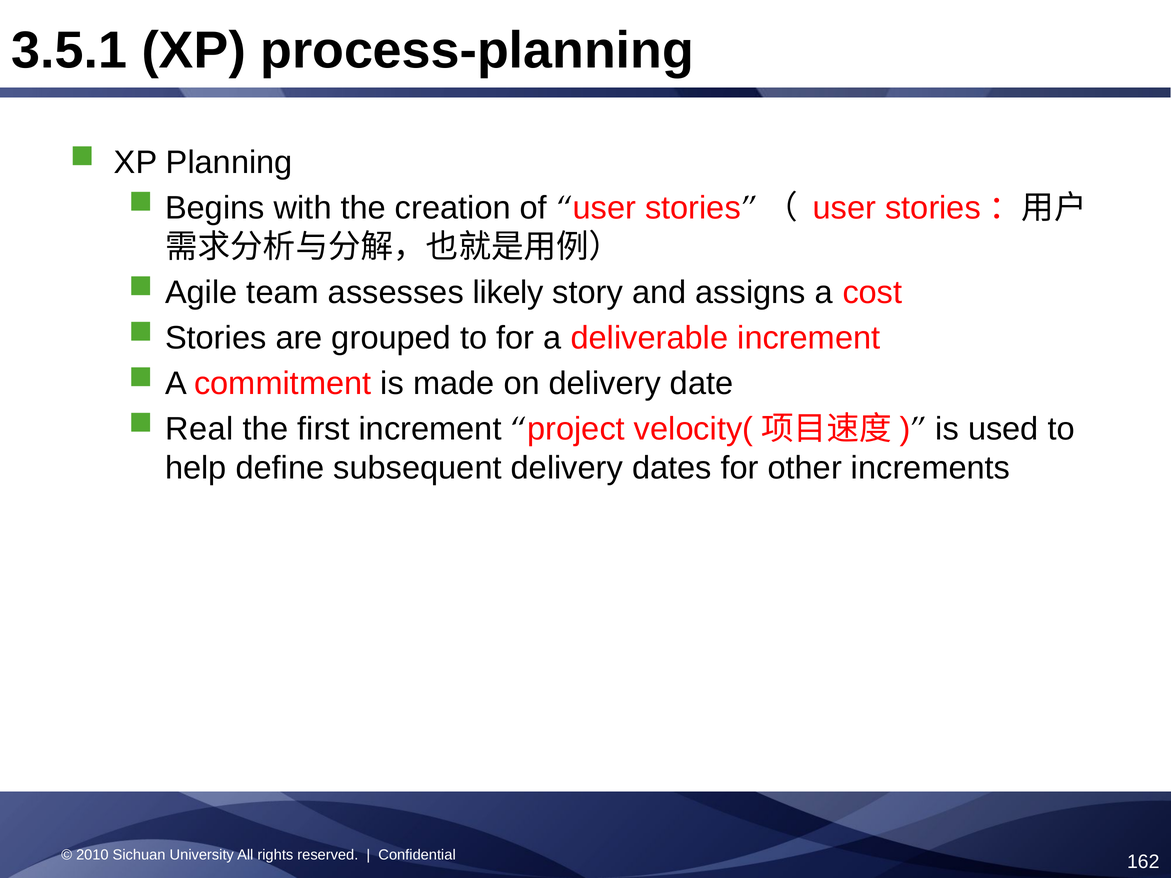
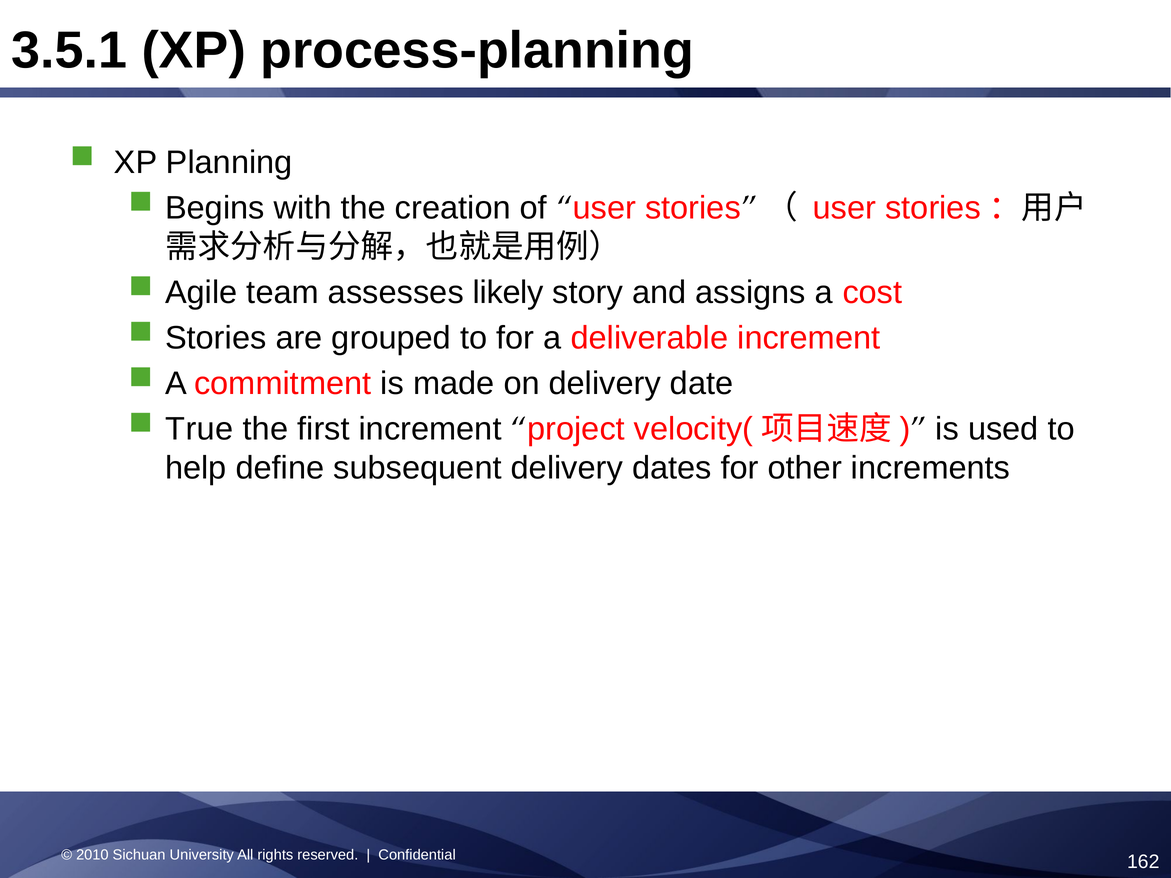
Real: Real -> True
